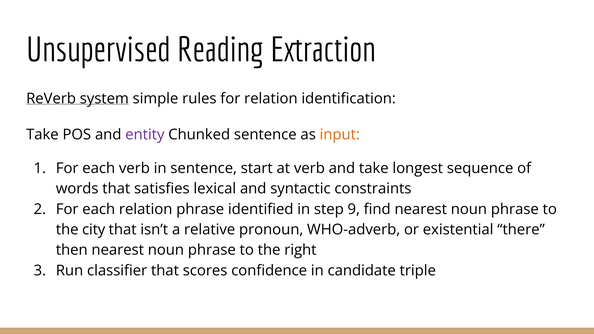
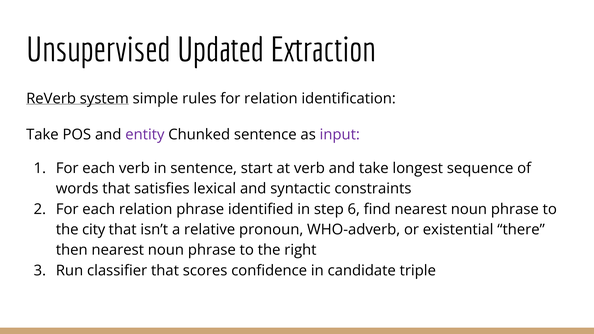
Reading: Reading -> Updated
input colour: orange -> purple
9: 9 -> 6
